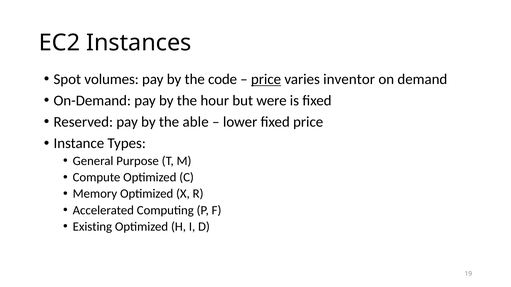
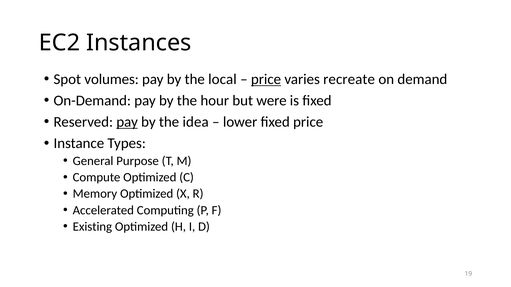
code: code -> local
inventor: inventor -> recreate
pay at (127, 122) underline: none -> present
able: able -> idea
